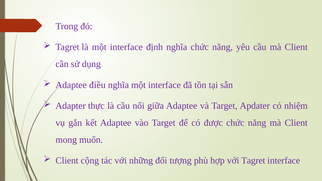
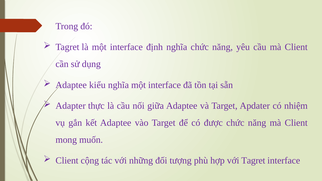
điều: điều -> kiểu
